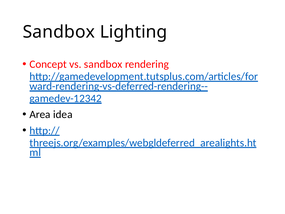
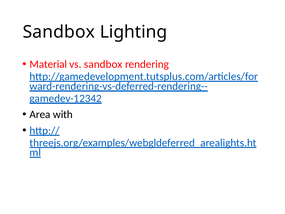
Concept: Concept -> Material
idea: idea -> with
